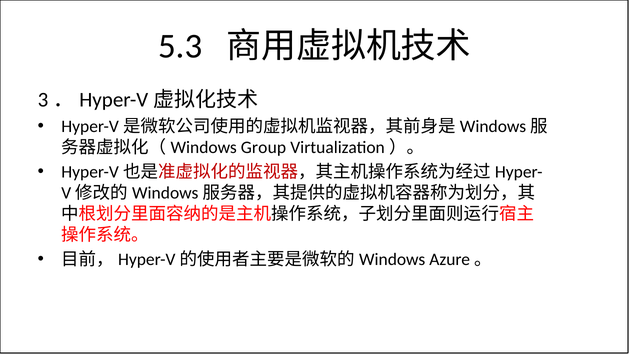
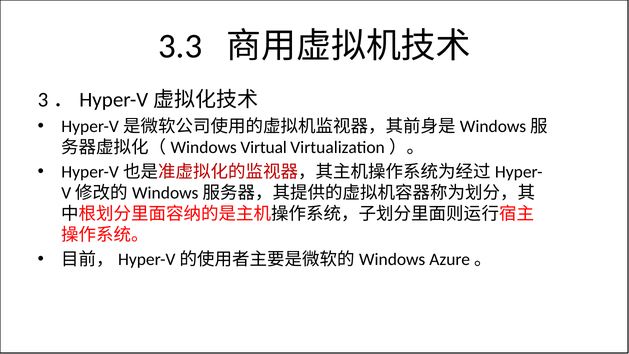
5.3: 5.3 -> 3.3
Group: Group -> Virtual
